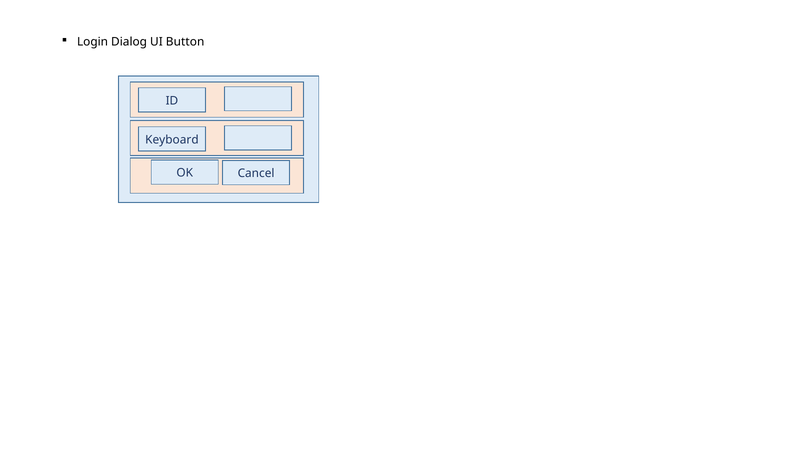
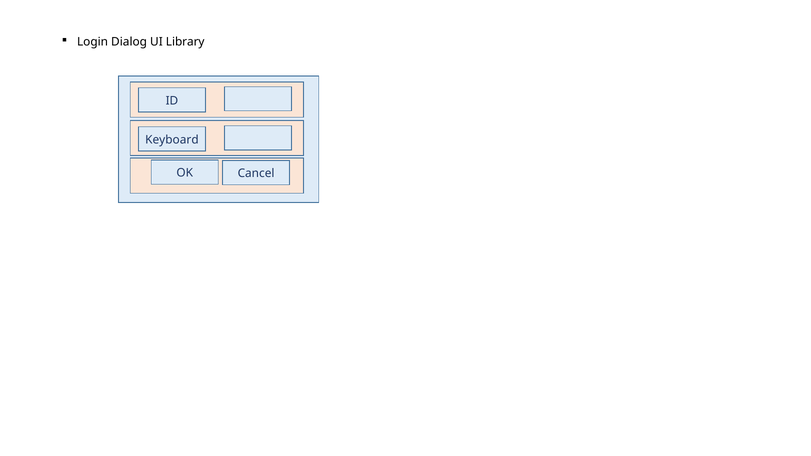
Button: Button -> Library
